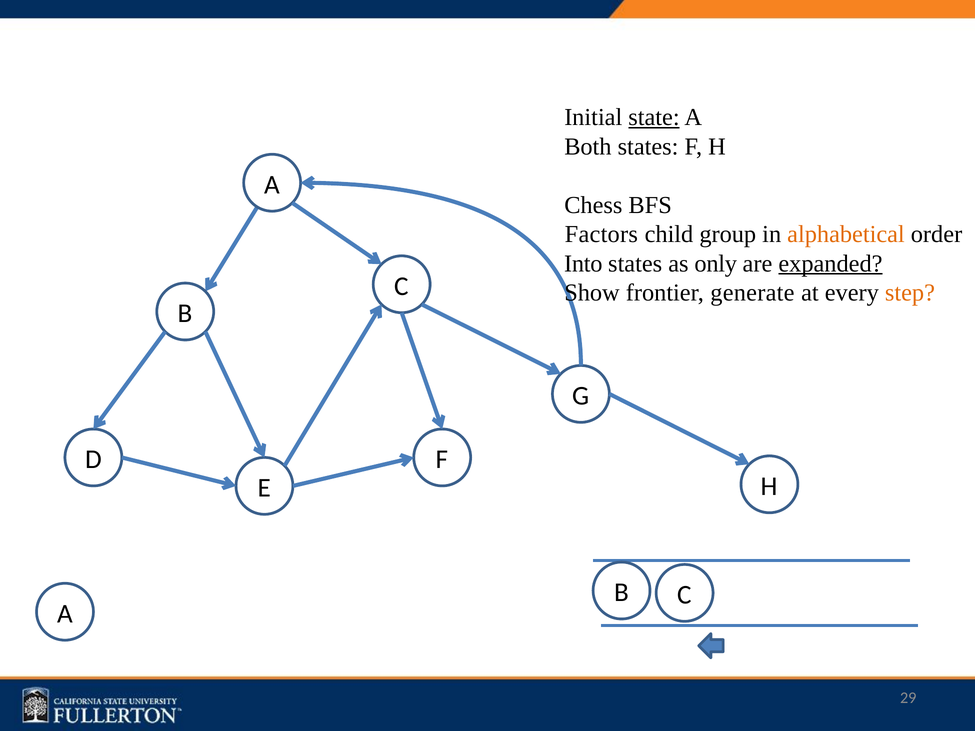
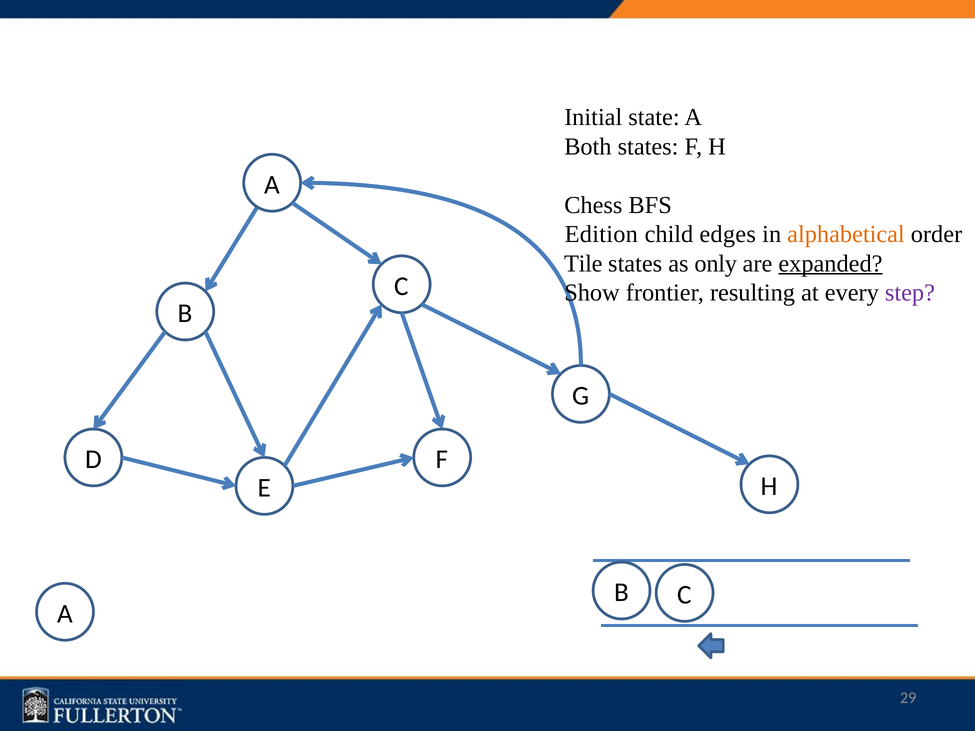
state underline: present -> none
Factors: Factors -> Edition
group: group -> edges
Into: Into -> Tile
generate: generate -> resulting
step colour: orange -> purple
